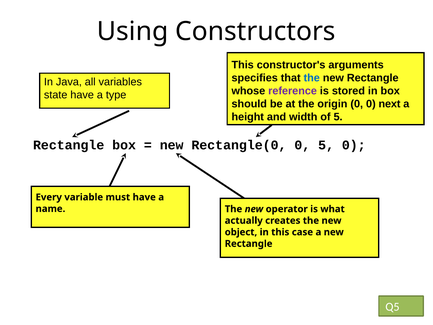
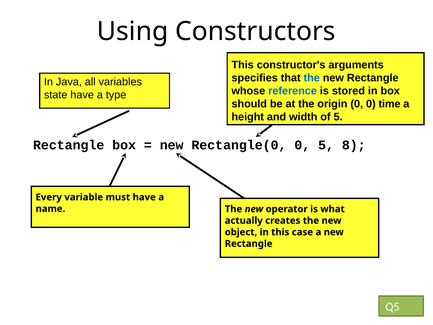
reference colour: purple -> blue
next: next -> time
5 0: 0 -> 8
